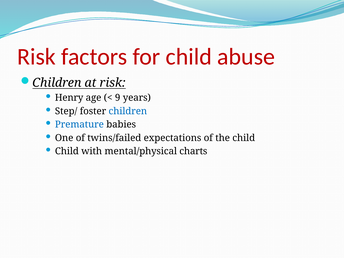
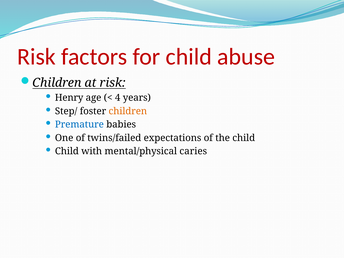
9: 9 -> 4
children at (128, 111) colour: blue -> orange
charts: charts -> caries
